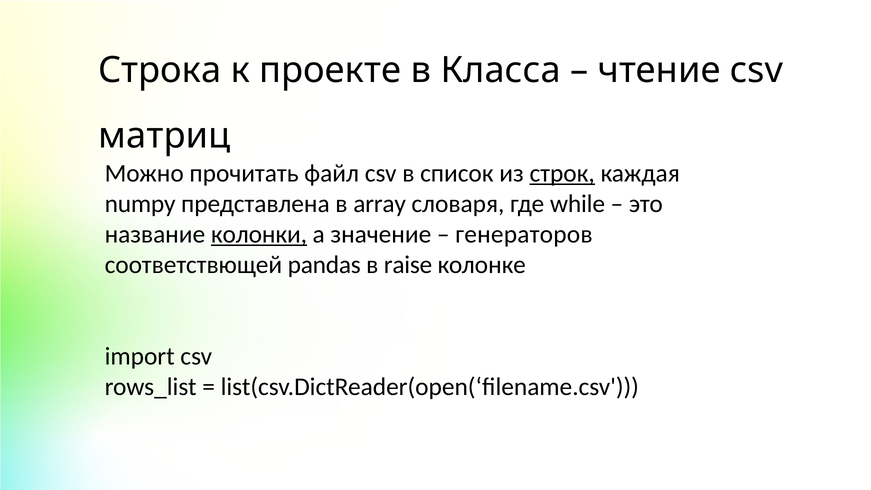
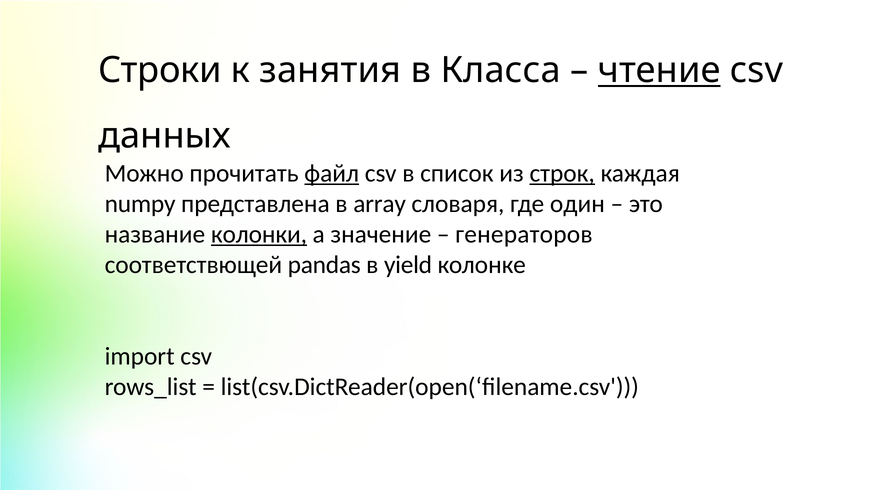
Строка: Строка -> Строки
проекте: проекте -> занятия
чтение underline: none -> present
матриц: матриц -> данных
файл underline: none -> present
while: while -> один
raise: raise -> yield
